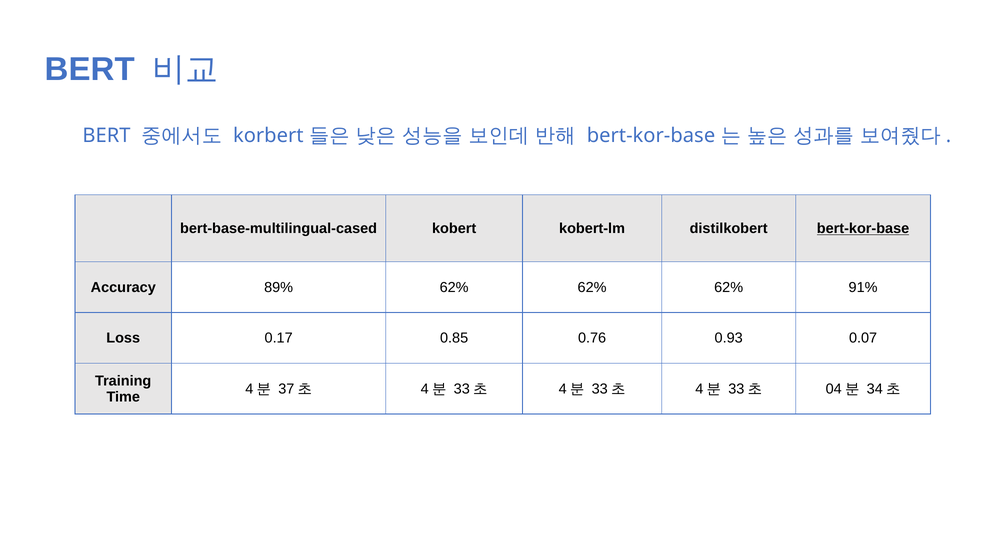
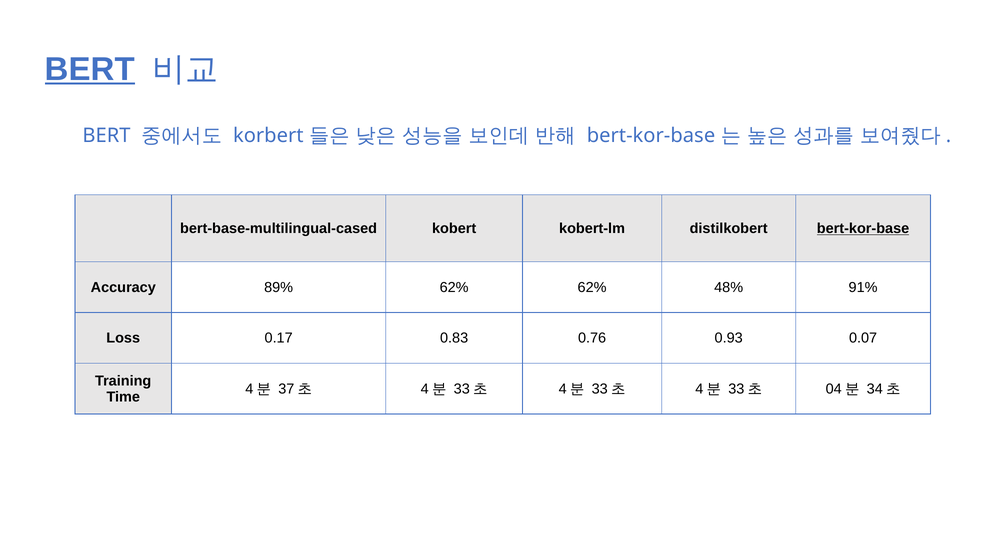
BERT at (90, 70) underline: none -> present
62% 62% 62%: 62% -> 48%
0.85: 0.85 -> 0.83
